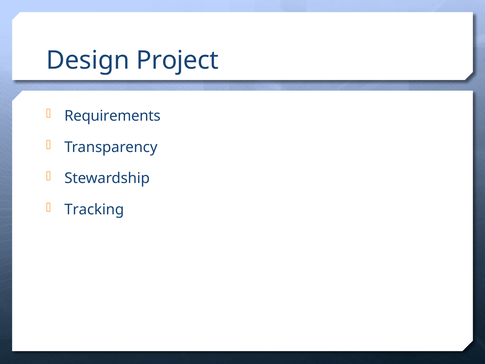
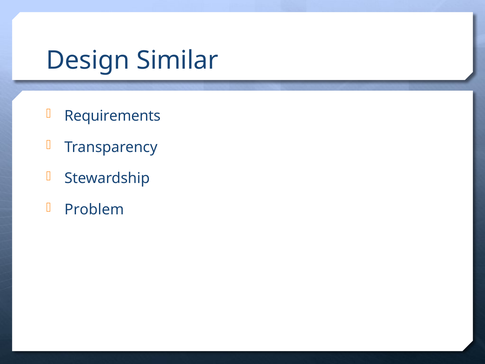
Project: Project -> Similar
Tracking: Tracking -> Problem
